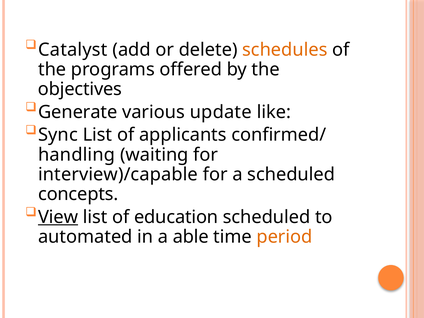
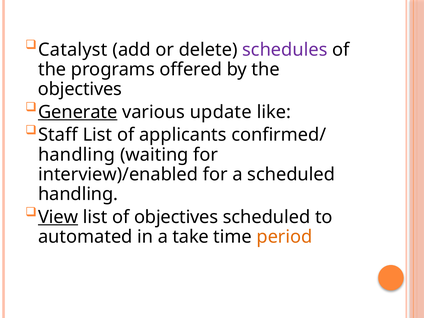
schedules colour: orange -> purple
Generate underline: none -> present
Sync: Sync -> Staff
interview)/capable: interview)/capable -> interview)/enabled
concepts at (78, 194): concepts -> handling
of education: education -> objectives
able: able -> take
